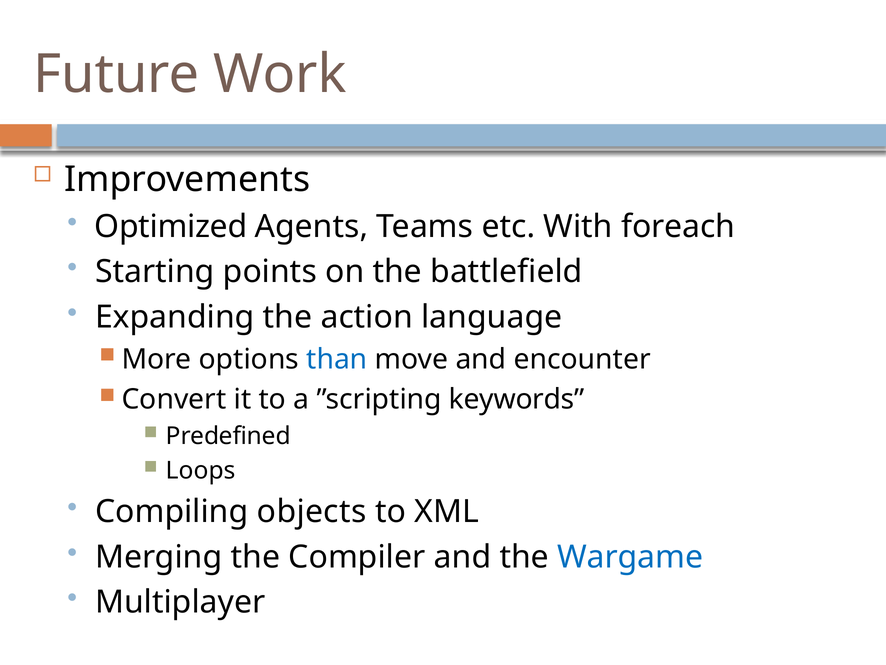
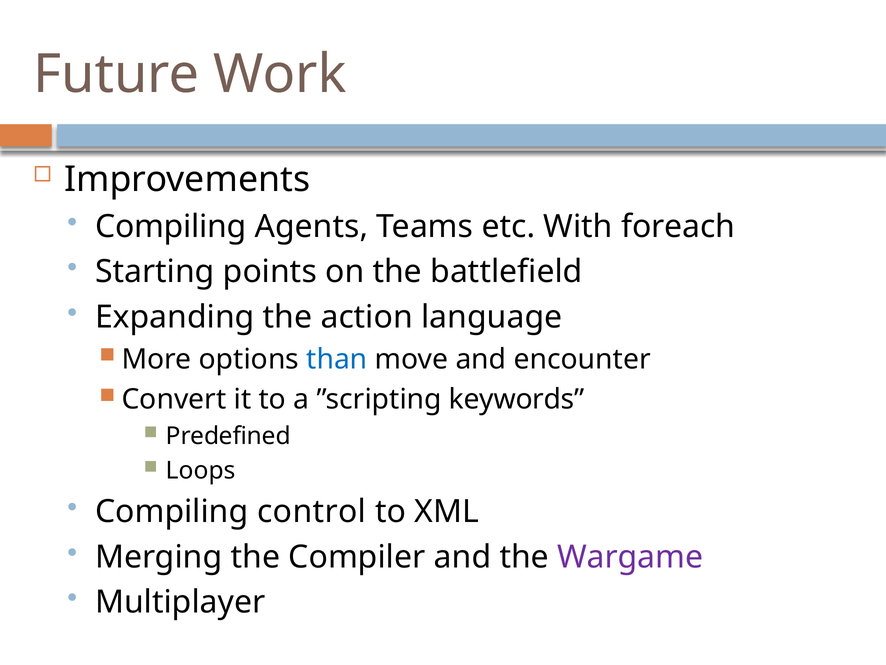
Optimized at (171, 226): Optimized -> Compiling
objects: objects -> control
Wargame colour: blue -> purple
